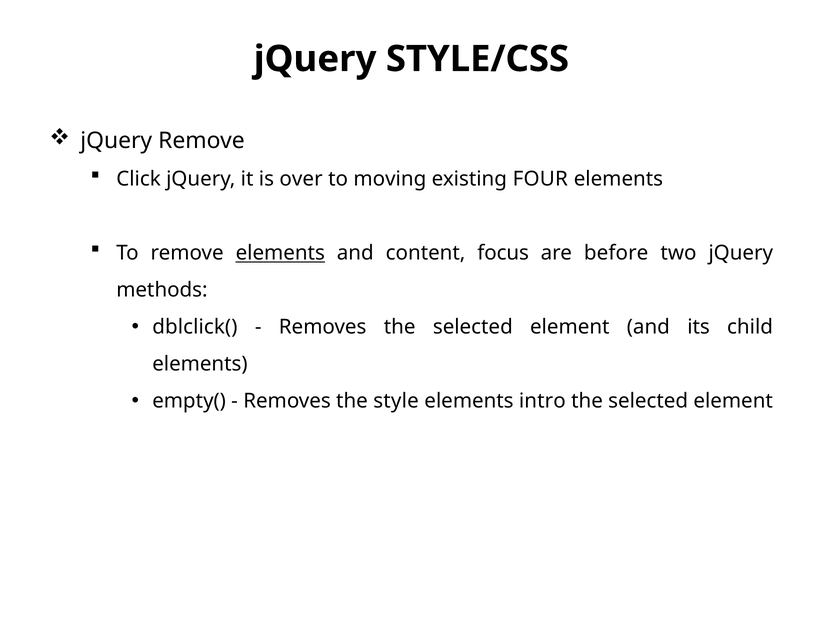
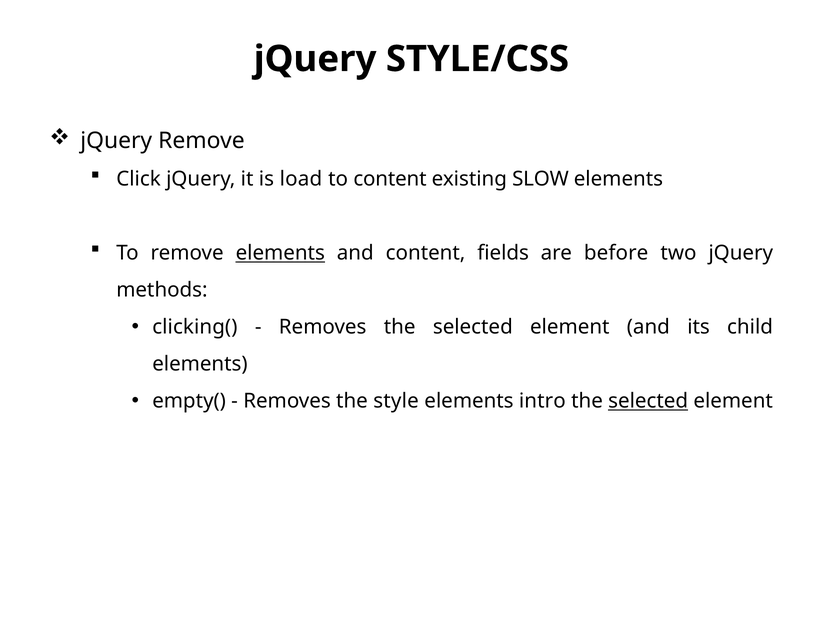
over: over -> load
to moving: moving -> content
FOUR: FOUR -> SLOW
focus: focus -> fields
dblclick(: dblclick( -> clicking(
selected at (648, 401) underline: none -> present
